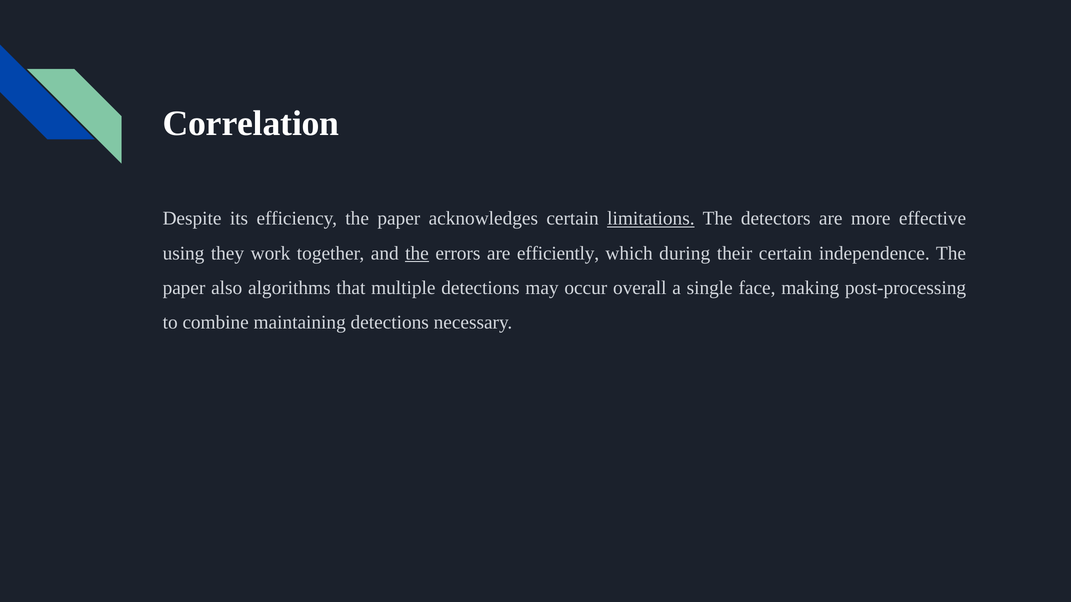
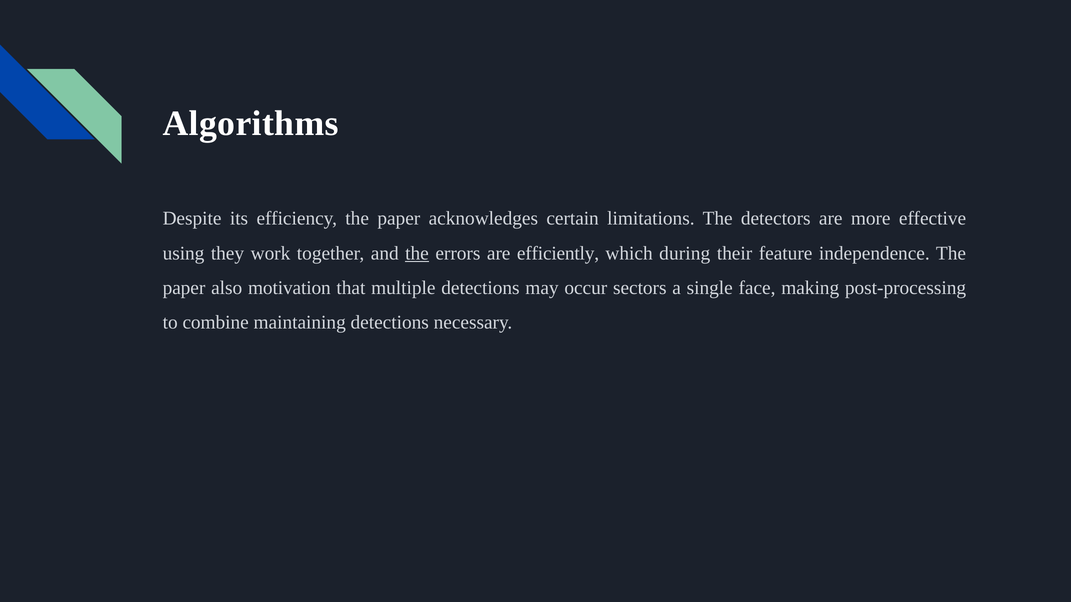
Correlation: Correlation -> Algorithms
limitations underline: present -> none
their certain: certain -> feature
algorithms: algorithms -> motivation
overall: overall -> sectors
